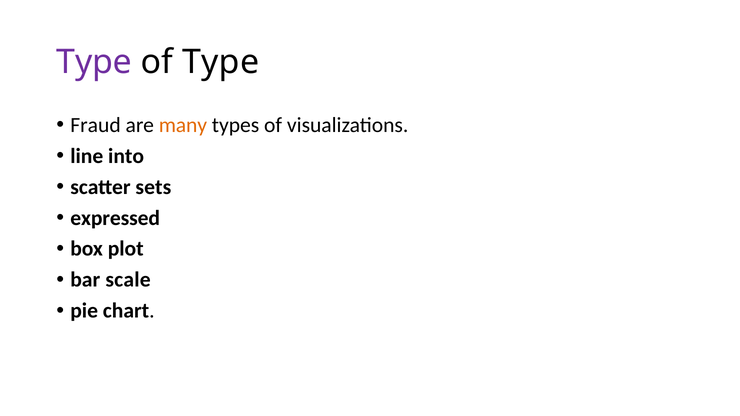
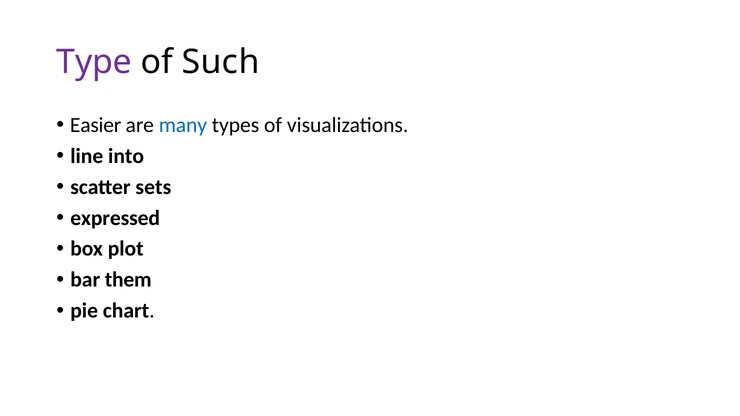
of Type: Type -> Such
Fraud: Fraud -> Easier
many colour: orange -> blue
scale: scale -> them
